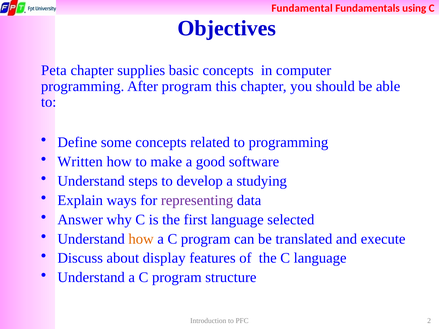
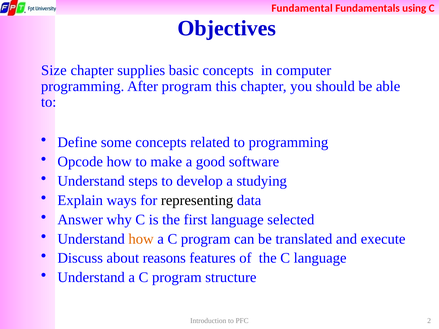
Peta: Peta -> Size
Written: Written -> Opcode
representing colour: purple -> black
display: display -> reasons
